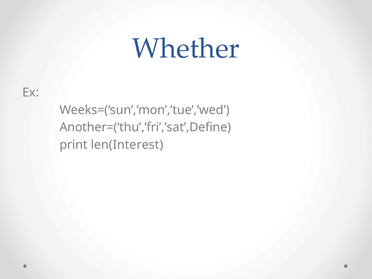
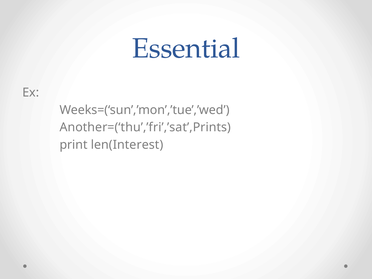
Whether: Whether -> Essential
Another=(‘thu’,’fri’,’sat’,Define: Another=(‘thu’,’fri’,’sat’,Define -> Another=(‘thu’,’fri’,’sat’,Prints
